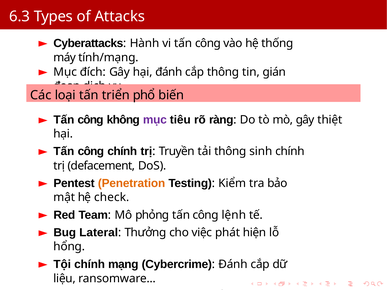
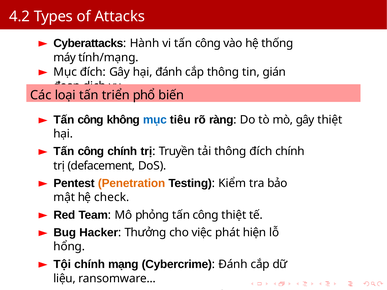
6.3: 6.3 -> 4.2
mục colour: purple -> blue
thông sinh: sinh -> đích
công lệnh: lệnh -> thiệt
Lateral: Lateral -> Hacker
